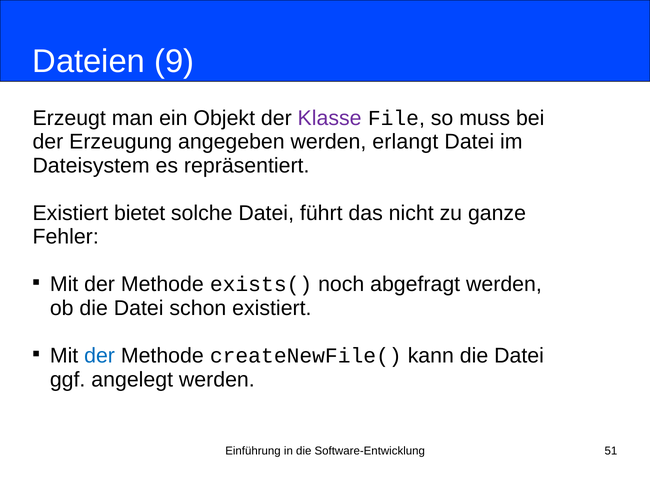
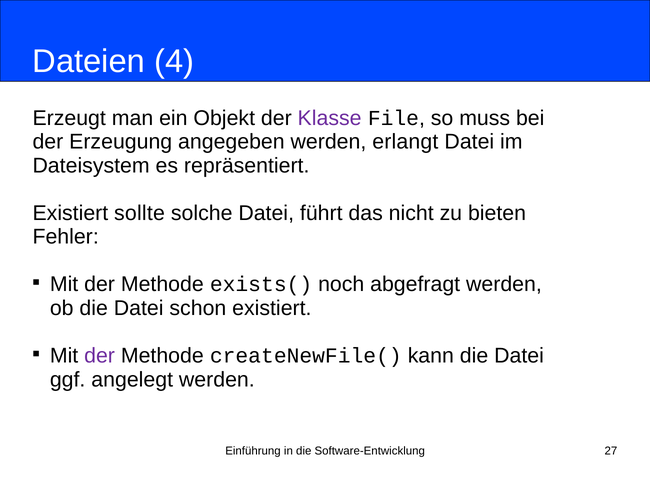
9: 9 -> 4
bietet: bietet -> sollte
ganze: ganze -> bieten
der at (100, 355) colour: blue -> purple
51: 51 -> 27
